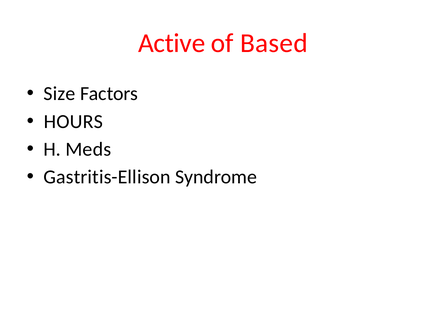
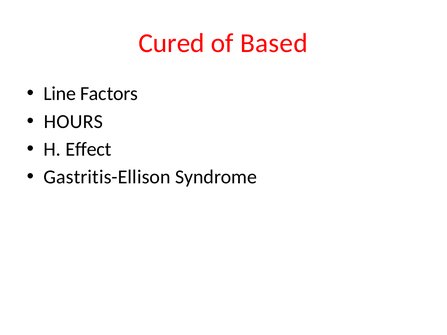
Active: Active -> Cured
Size: Size -> Line
Meds: Meds -> Effect
